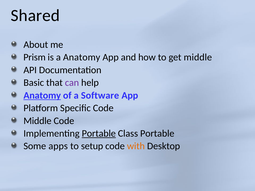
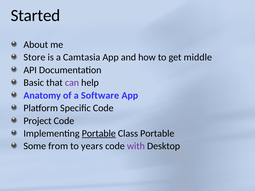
Shared: Shared -> Started
Prism: Prism -> Store
a Anatomy: Anatomy -> Camtasia
Anatomy at (42, 96) underline: present -> none
Middle at (37, 121): Middle -> Project
apps: apps -> from
setup: setup -> years
with colour: orange -> purple
